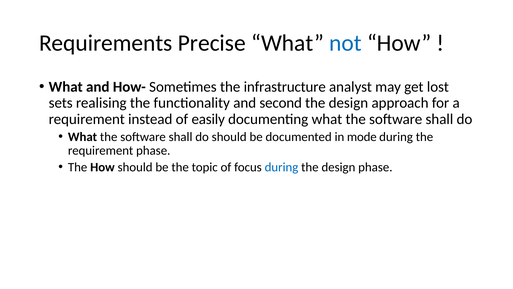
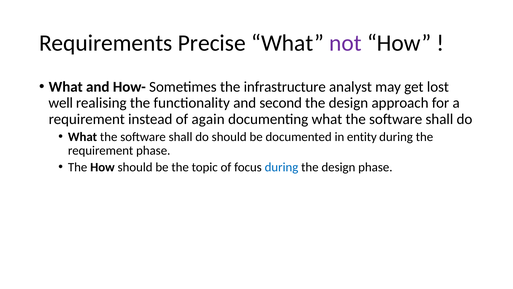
not colour: blue -> purple
sets: sets -> well
easily: easily -> again
mode: mode -> entity
